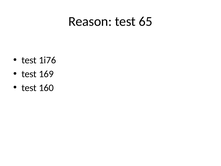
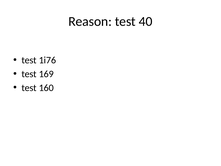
65: 65 -> 40
